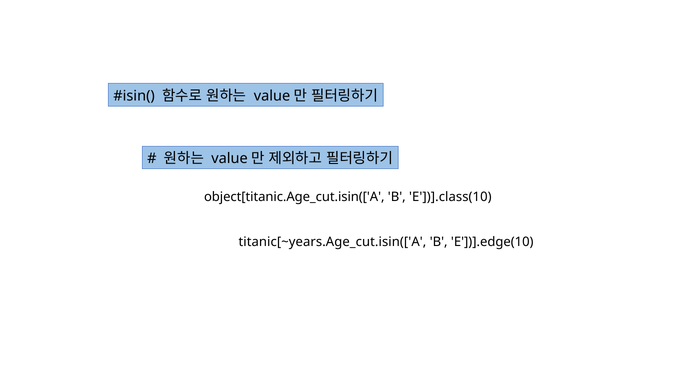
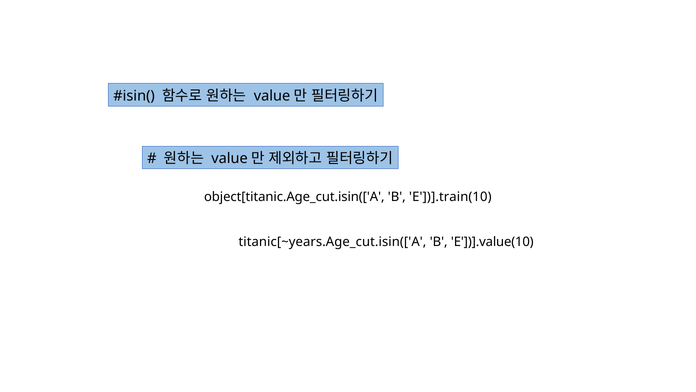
E'])].class(10: E'])].class(10 -> E'])].train(10
E'])].edge(10: E'])].edge(10 -> E'])].value(10
